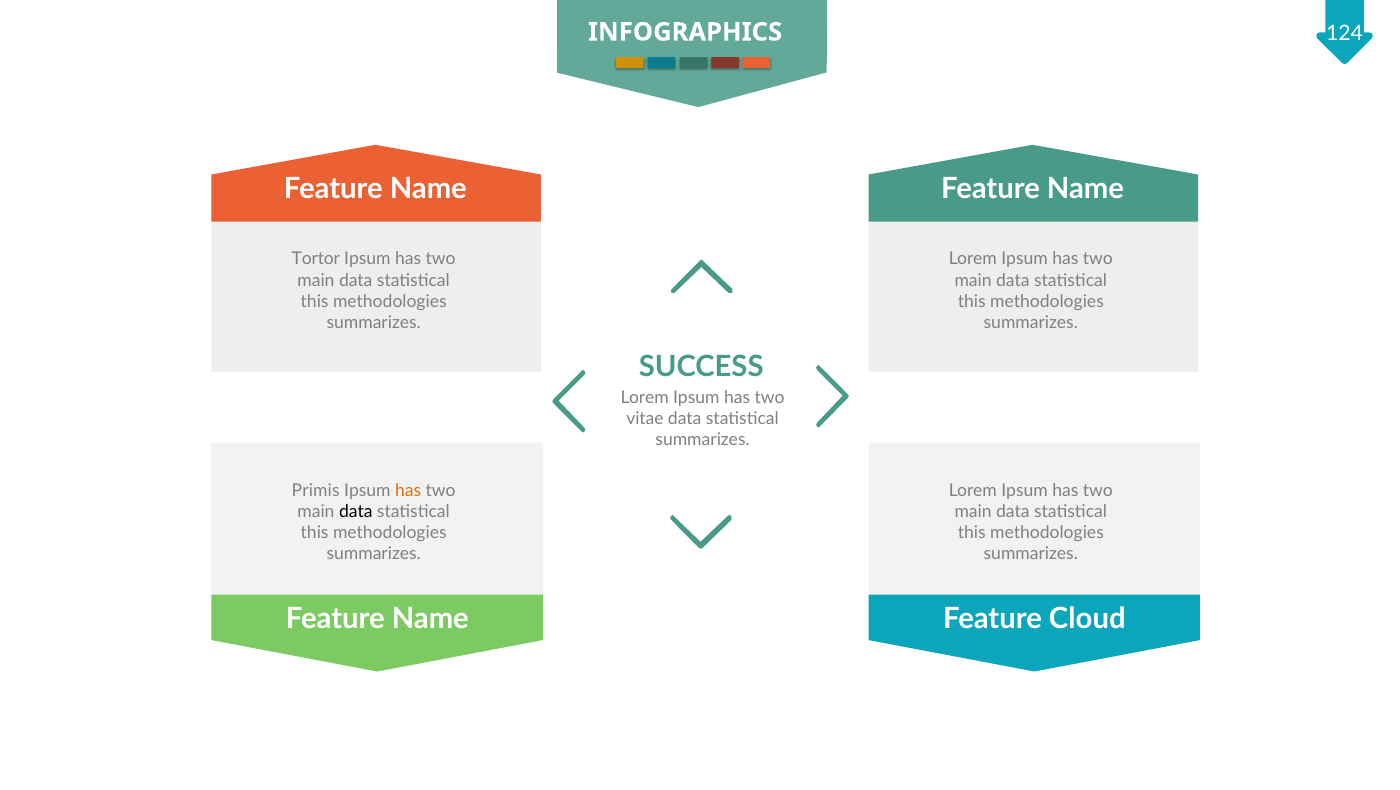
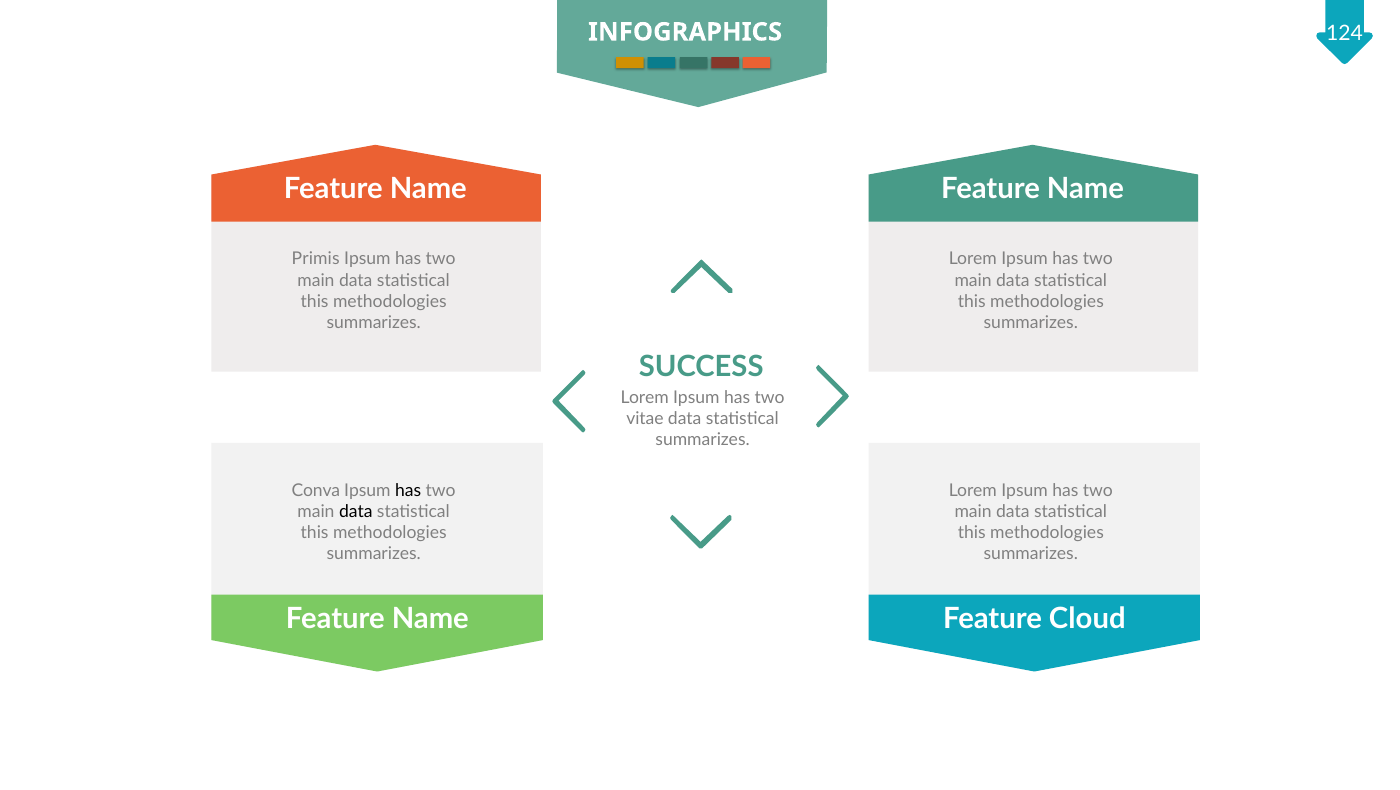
Tortor: Tortor -> Primis
Primis: Primis -> Conva
has at (408, 490) colour: orange -> black
